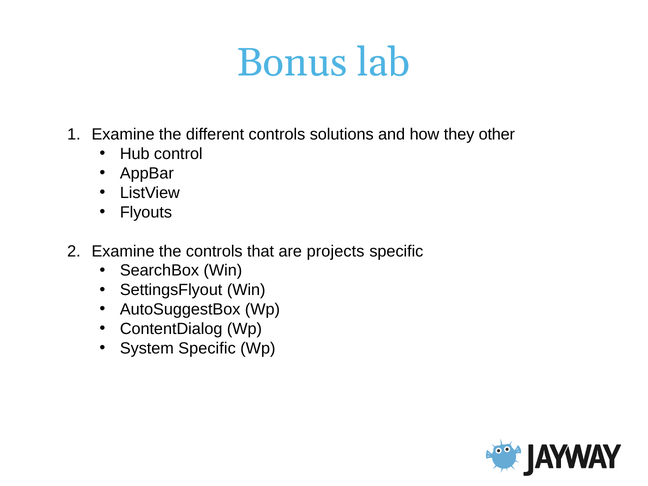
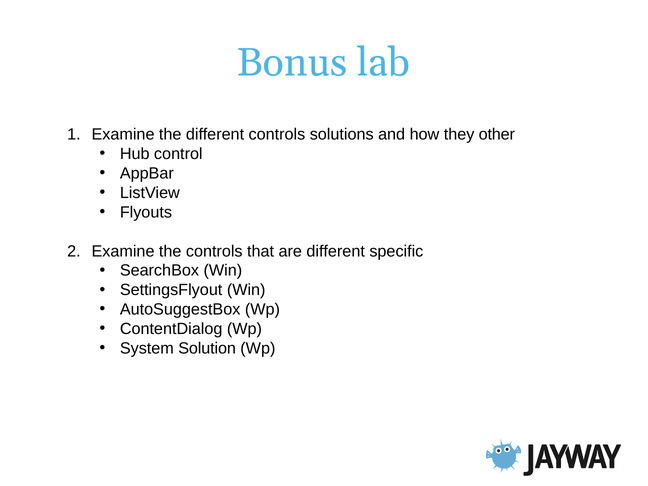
are projects: projects -> different
System Specific: Specific -> Solution
